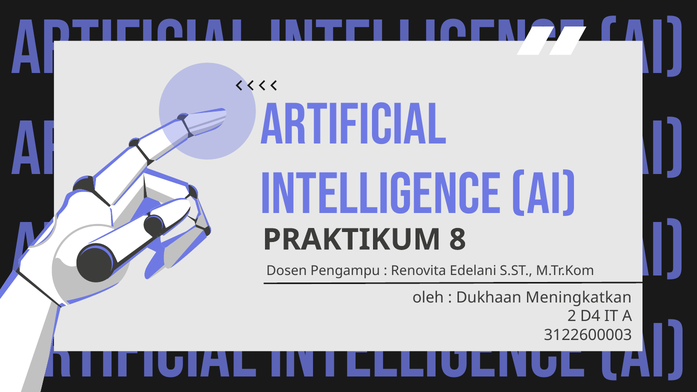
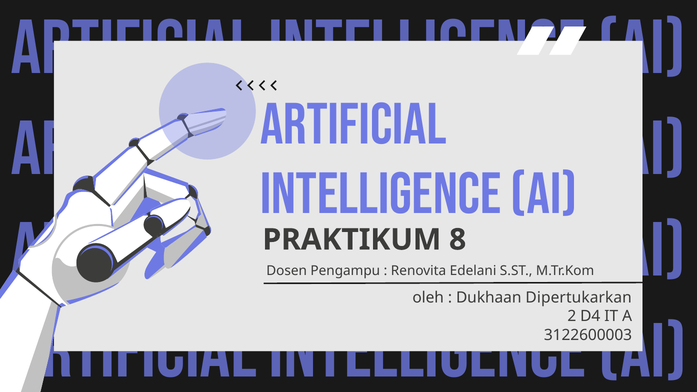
Meningkatkan: Meningkatkan -> Dipertukarkan
